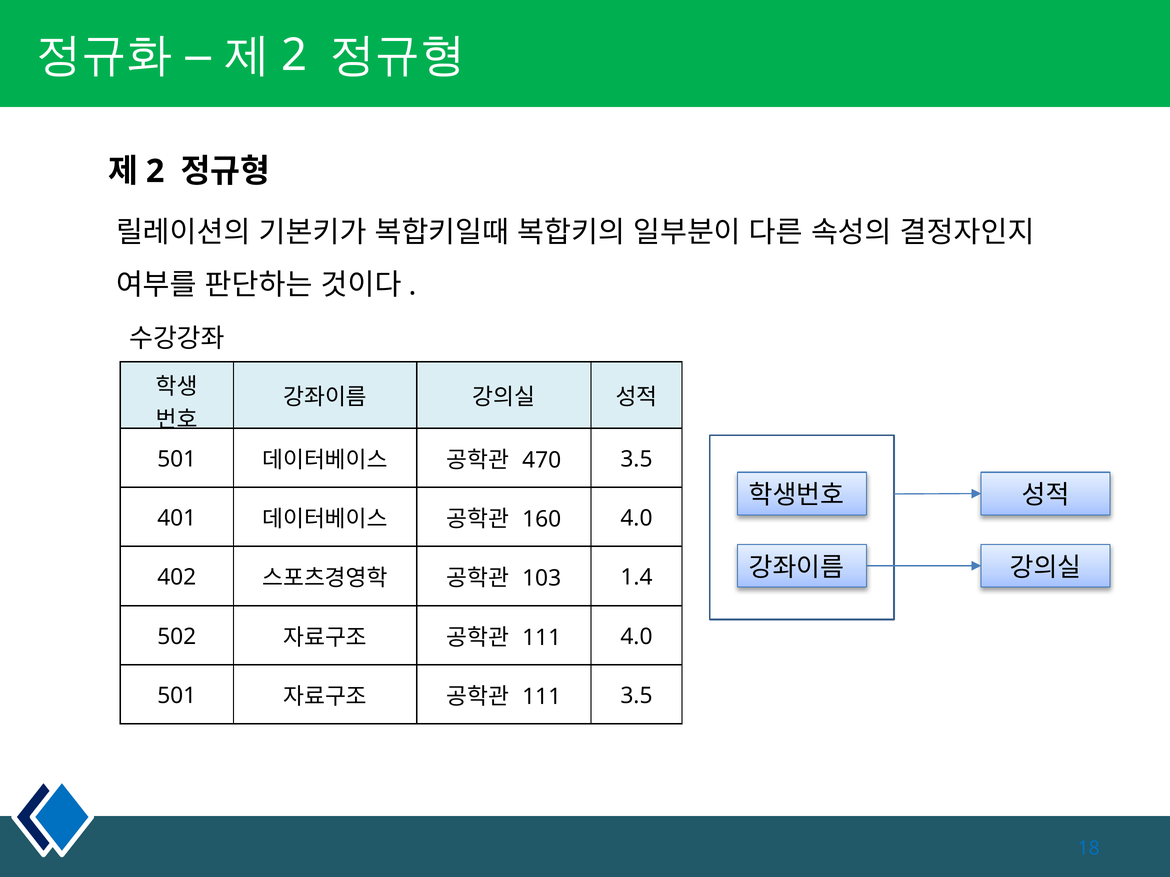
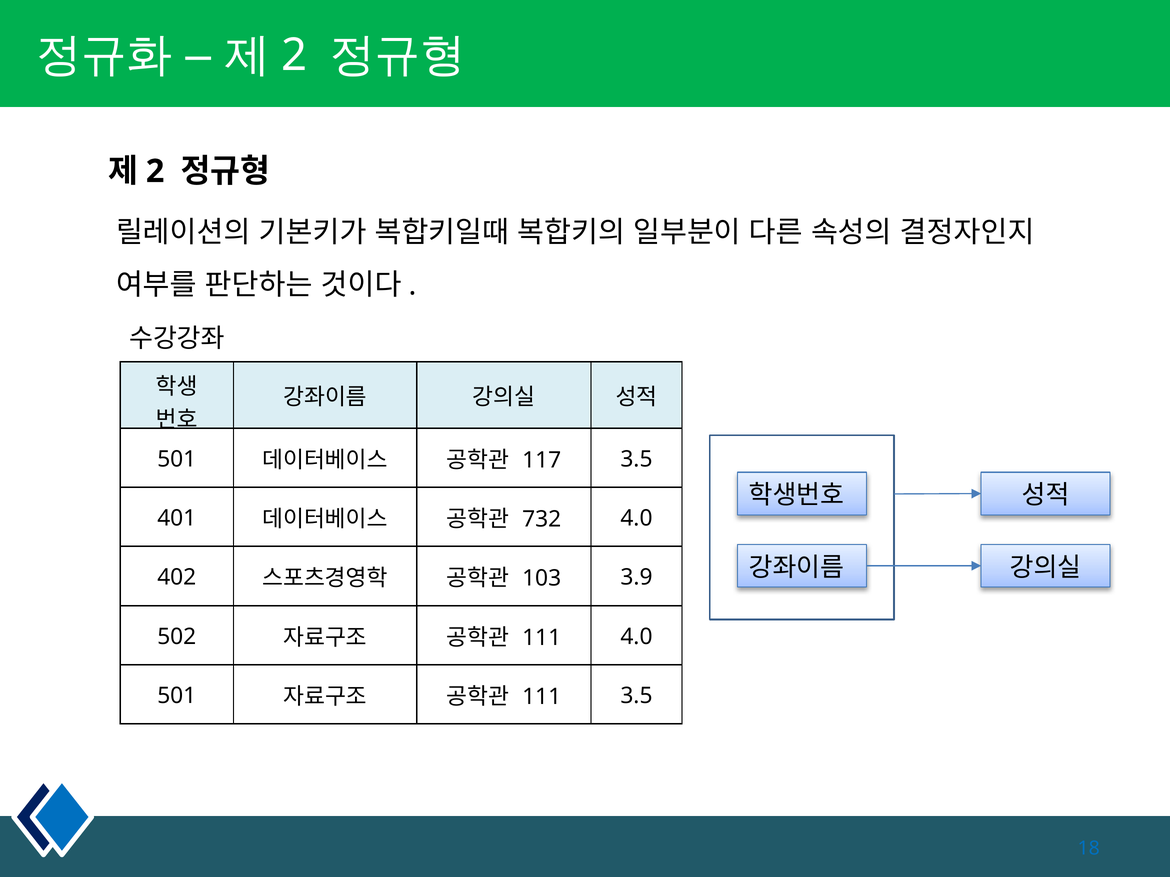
470: 470 -> 117
160: 160 -> 732
1.4: 1.4 -> 3.9
